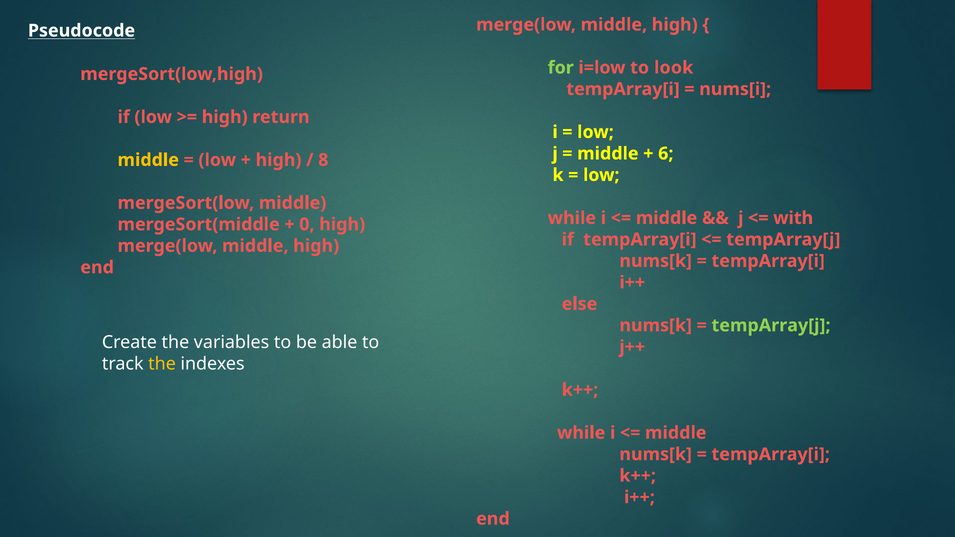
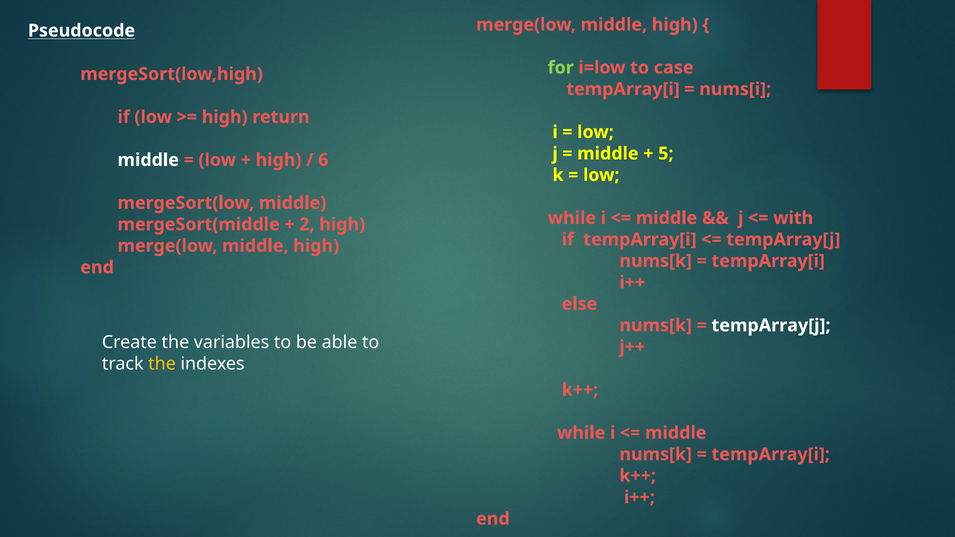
look: look -> case
6: 6 -> 5
middle at (148, 160) colour: yellow -> white
8: 8 -> 6
0: 0 -> 2
tempArray[j at (771, 326) colour: light green -> white
